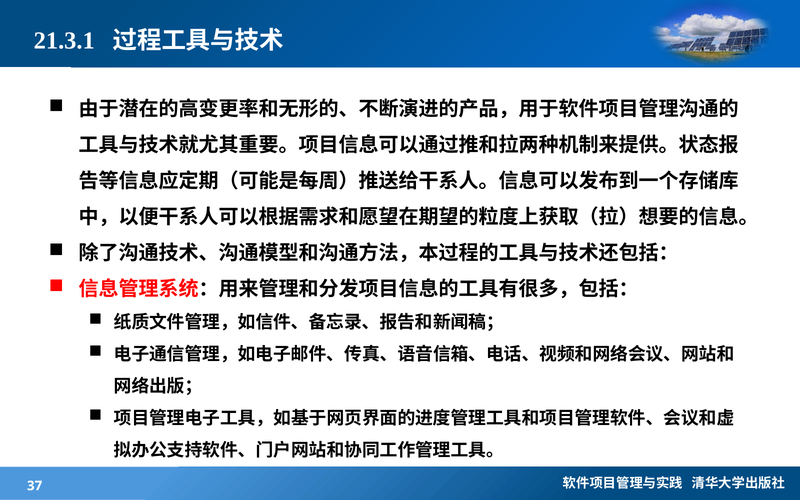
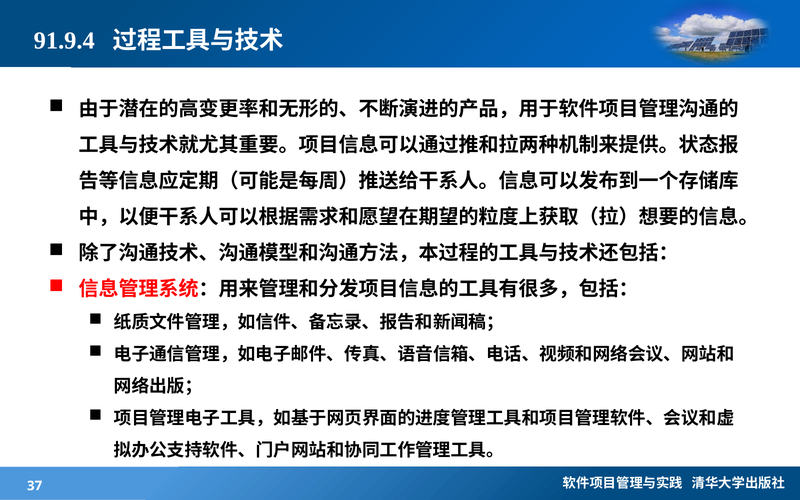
21.3.1: 21.3.1 -> 91.9.4
